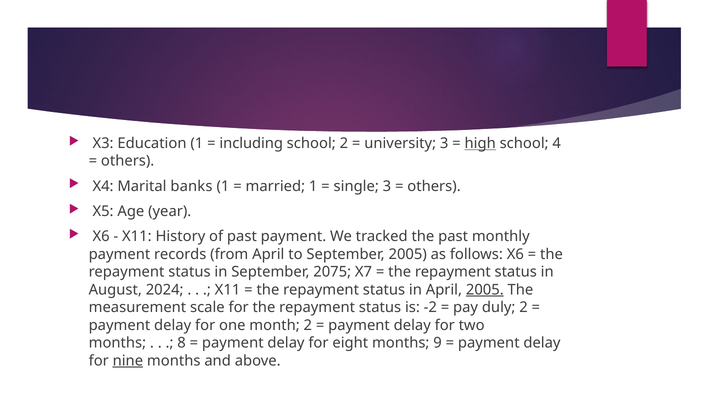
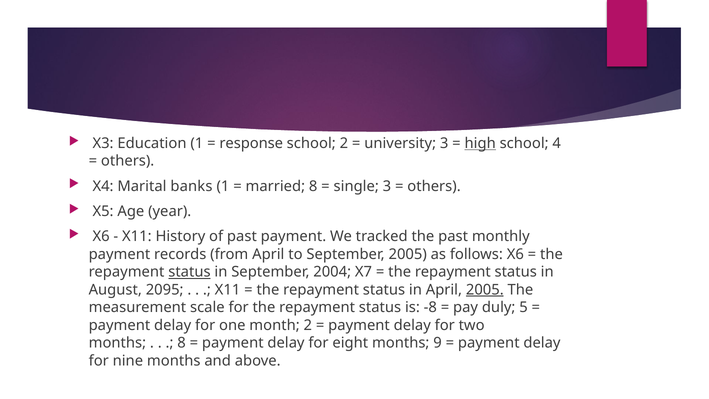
including: including -> response
married 1: 1 -> 8
status at (189, 272) underline: none -> present
2075: 2075 -> 2004
2024: 2024 -> 2095
-2: -2 -> -8
duly 2: 2 -> 5
nine underline: present -> none
